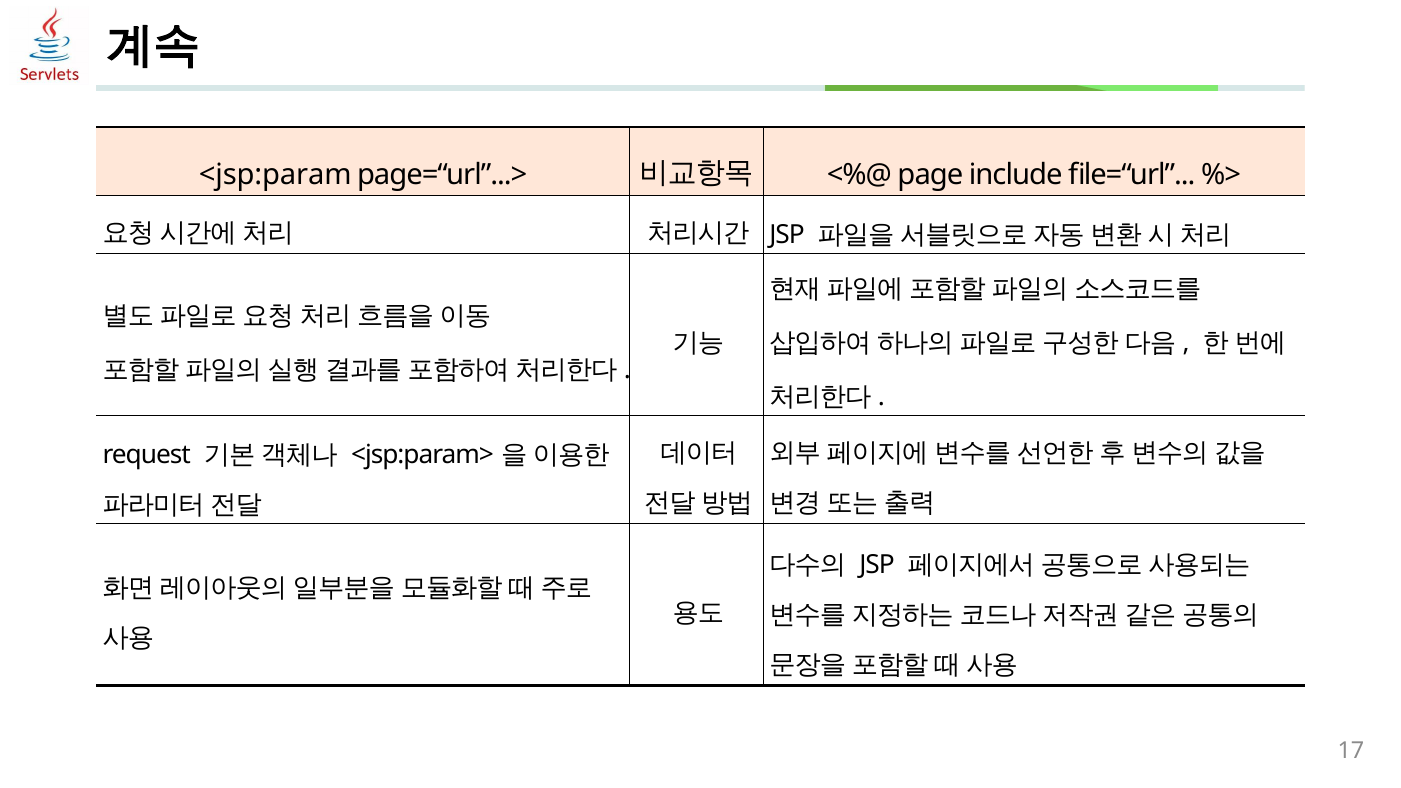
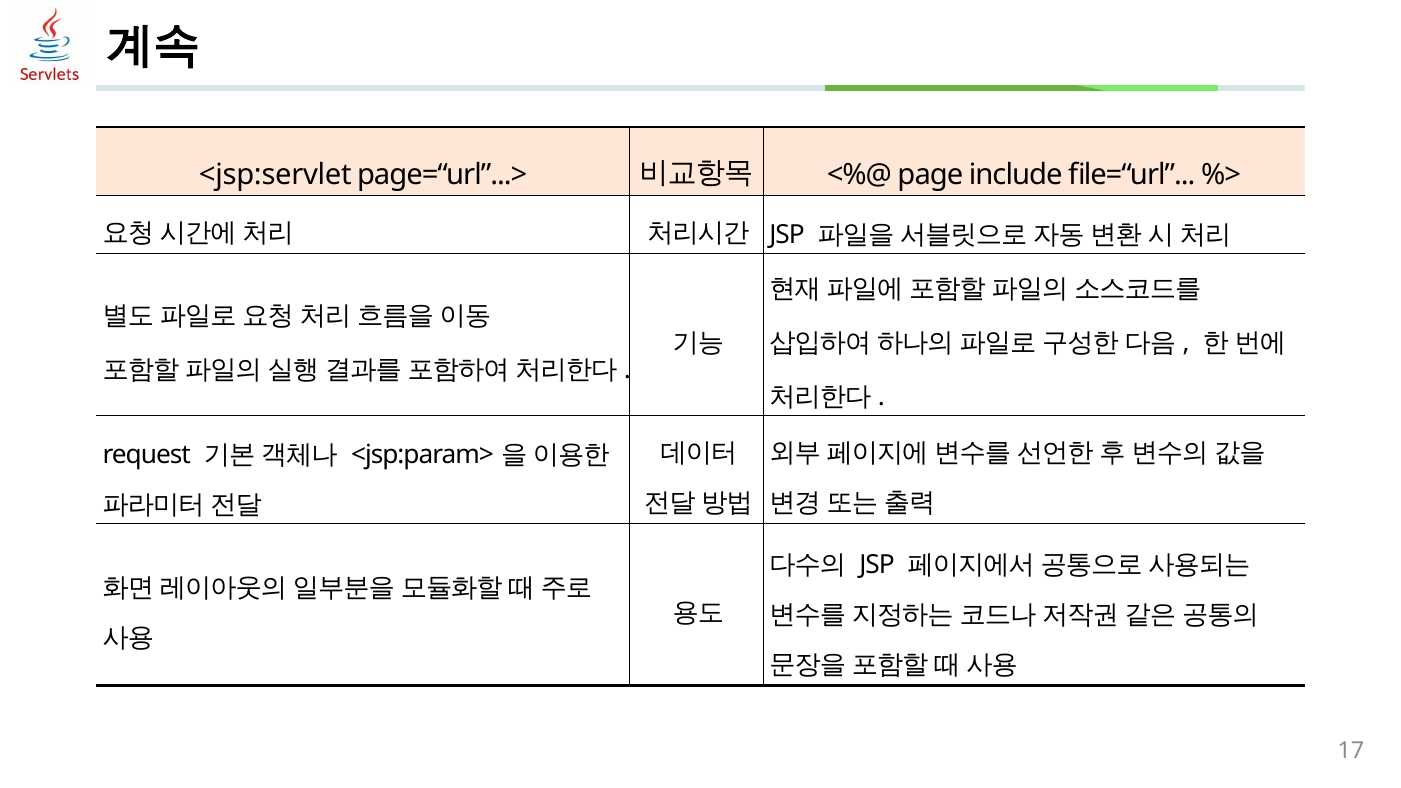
<jsp:param: <jsp:param -> <jsp:servlet
